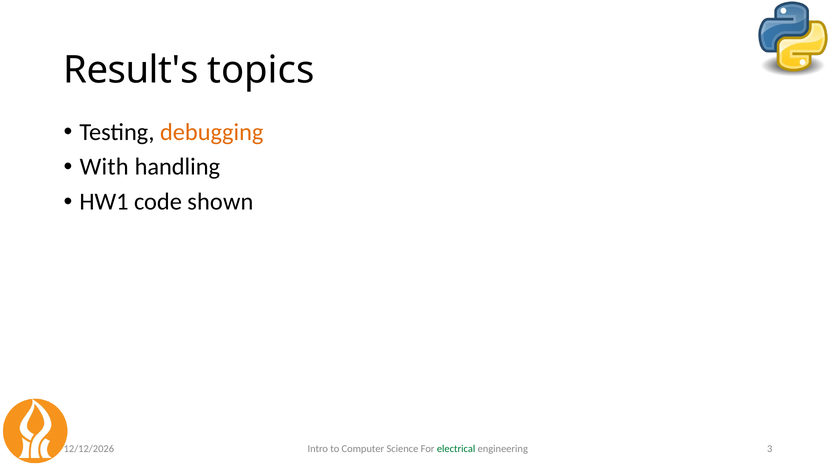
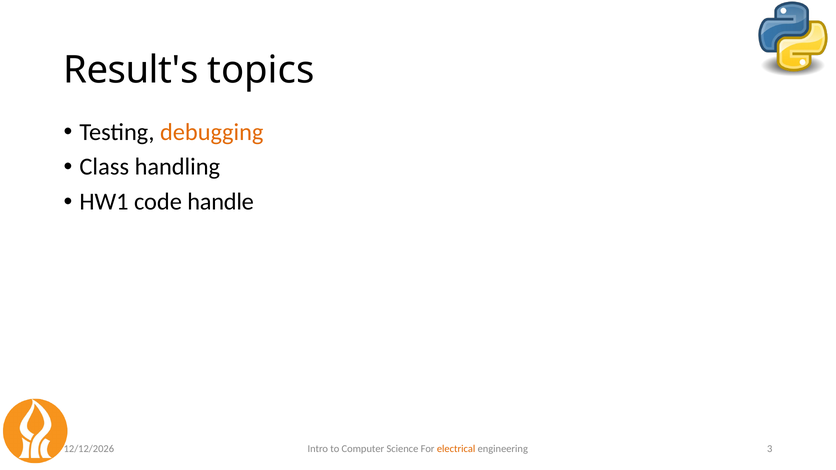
With: With -> Class
shown: shown -> handle
electrical colour: green -> orange
